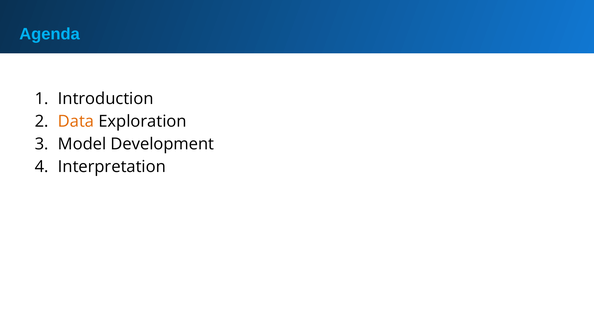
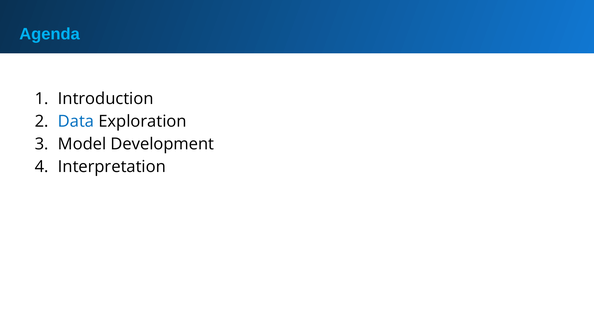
Data colour: orange -> blue
